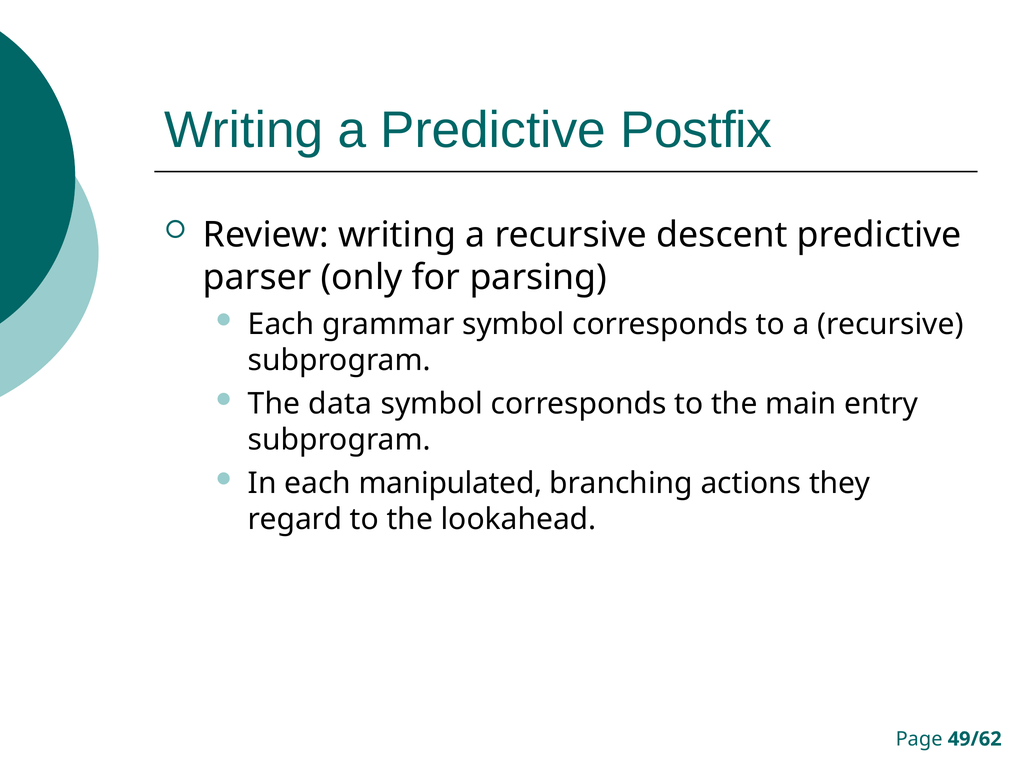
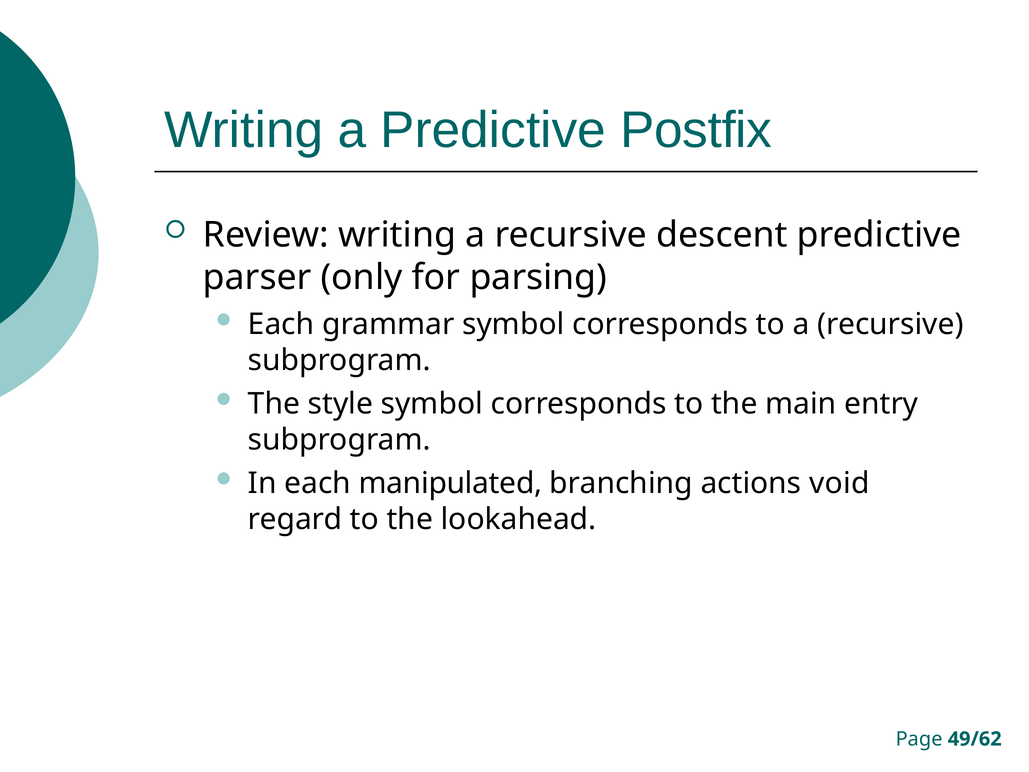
data: data -> style
they: they -> void
